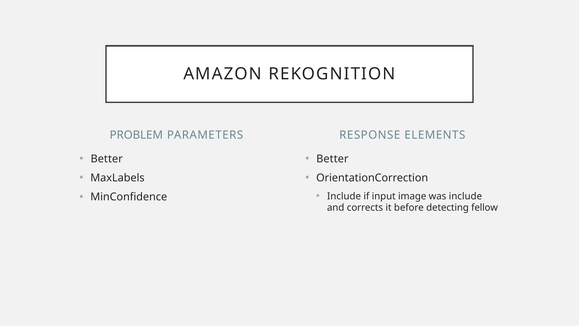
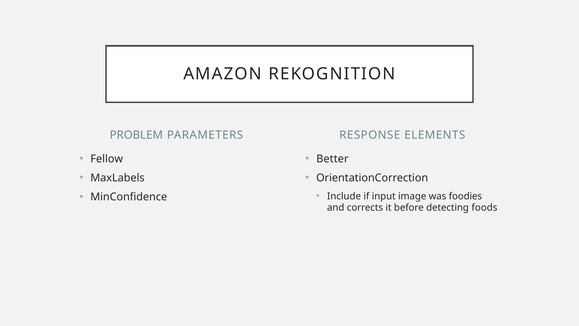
Better at (107, 159): Better -> Fellow
was include: include -> foodies
fellow: fellow -> foods
